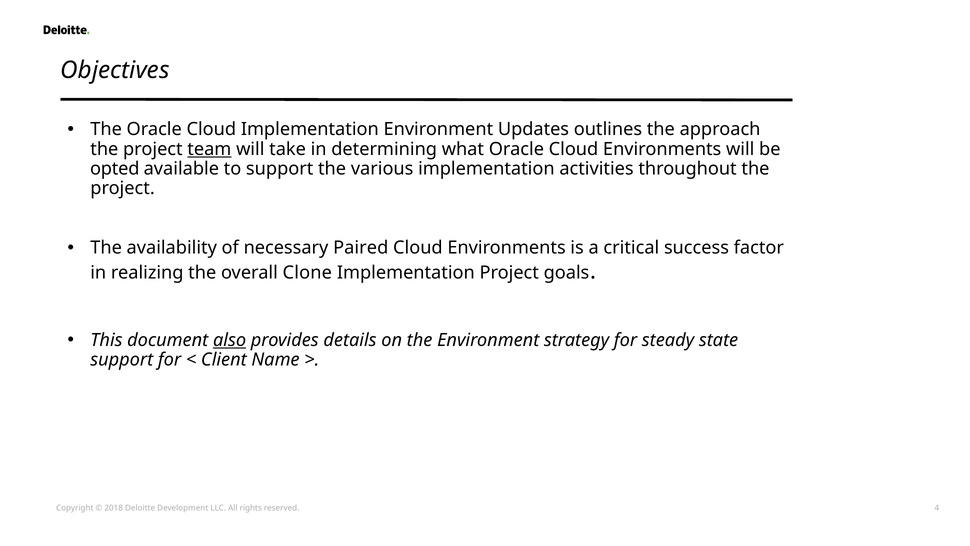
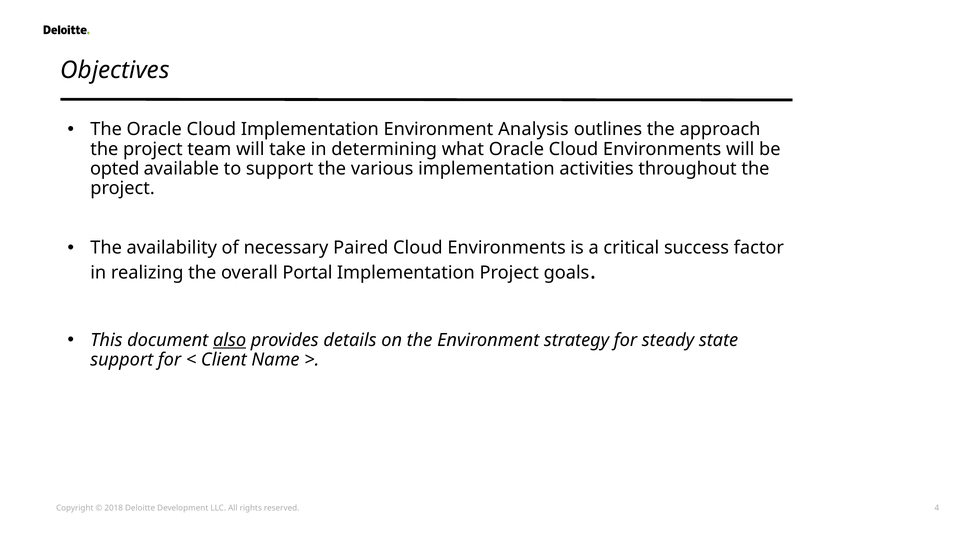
Updates: Updates -> Analysis
team underline: present -> none
Clone: Clone -> Portal
